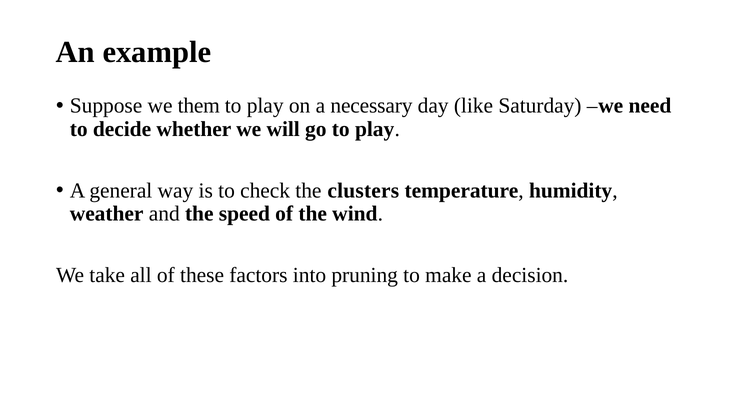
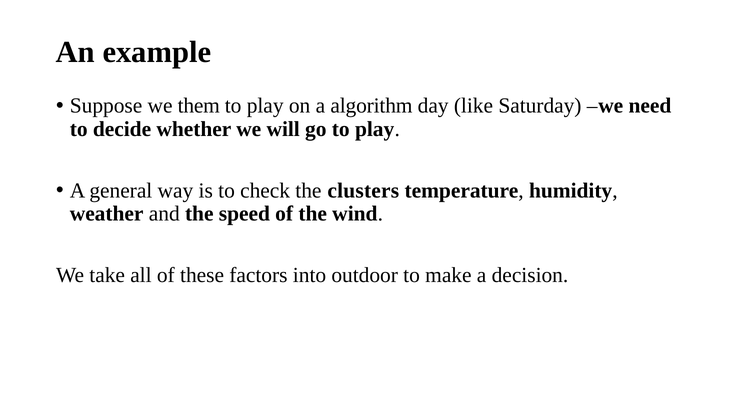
necessary: necessary -> algorithm
pruning: pruning -> outdoor
